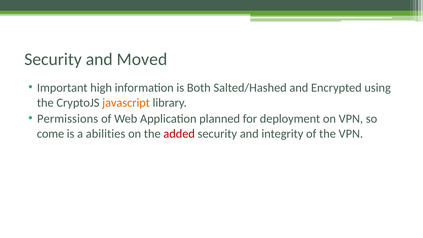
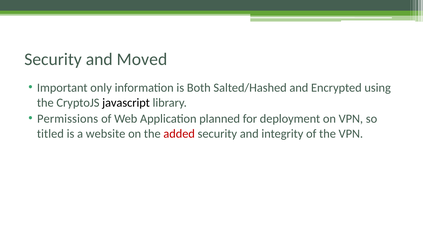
high: high -> only
javascript colour: orange -> black
come: come -> titled
abilities: abilities -> website
